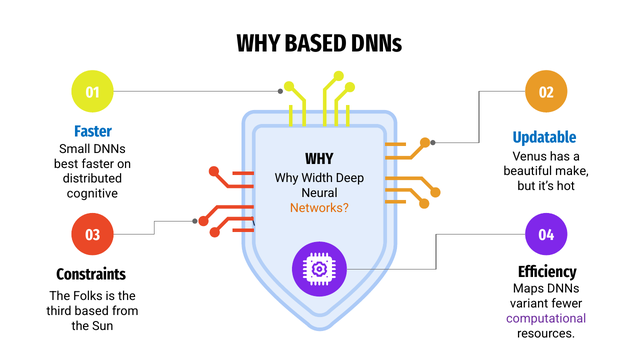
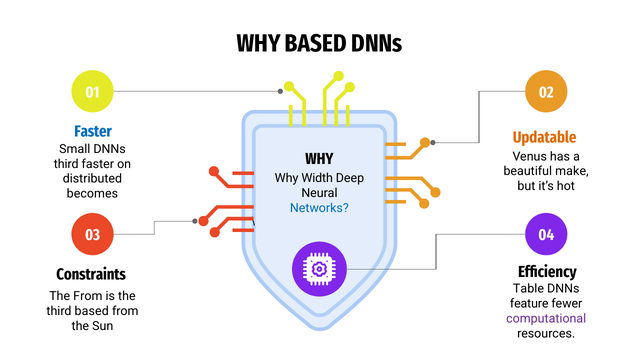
Updatable colour: blue -> orange
best at (66, 164): best -> third
cognitive: cognitive -> becomes
Networks colour: orange -> blue
Maps: Maps -> Table
The Folks: Folks -> From
variant: variant -> feature
